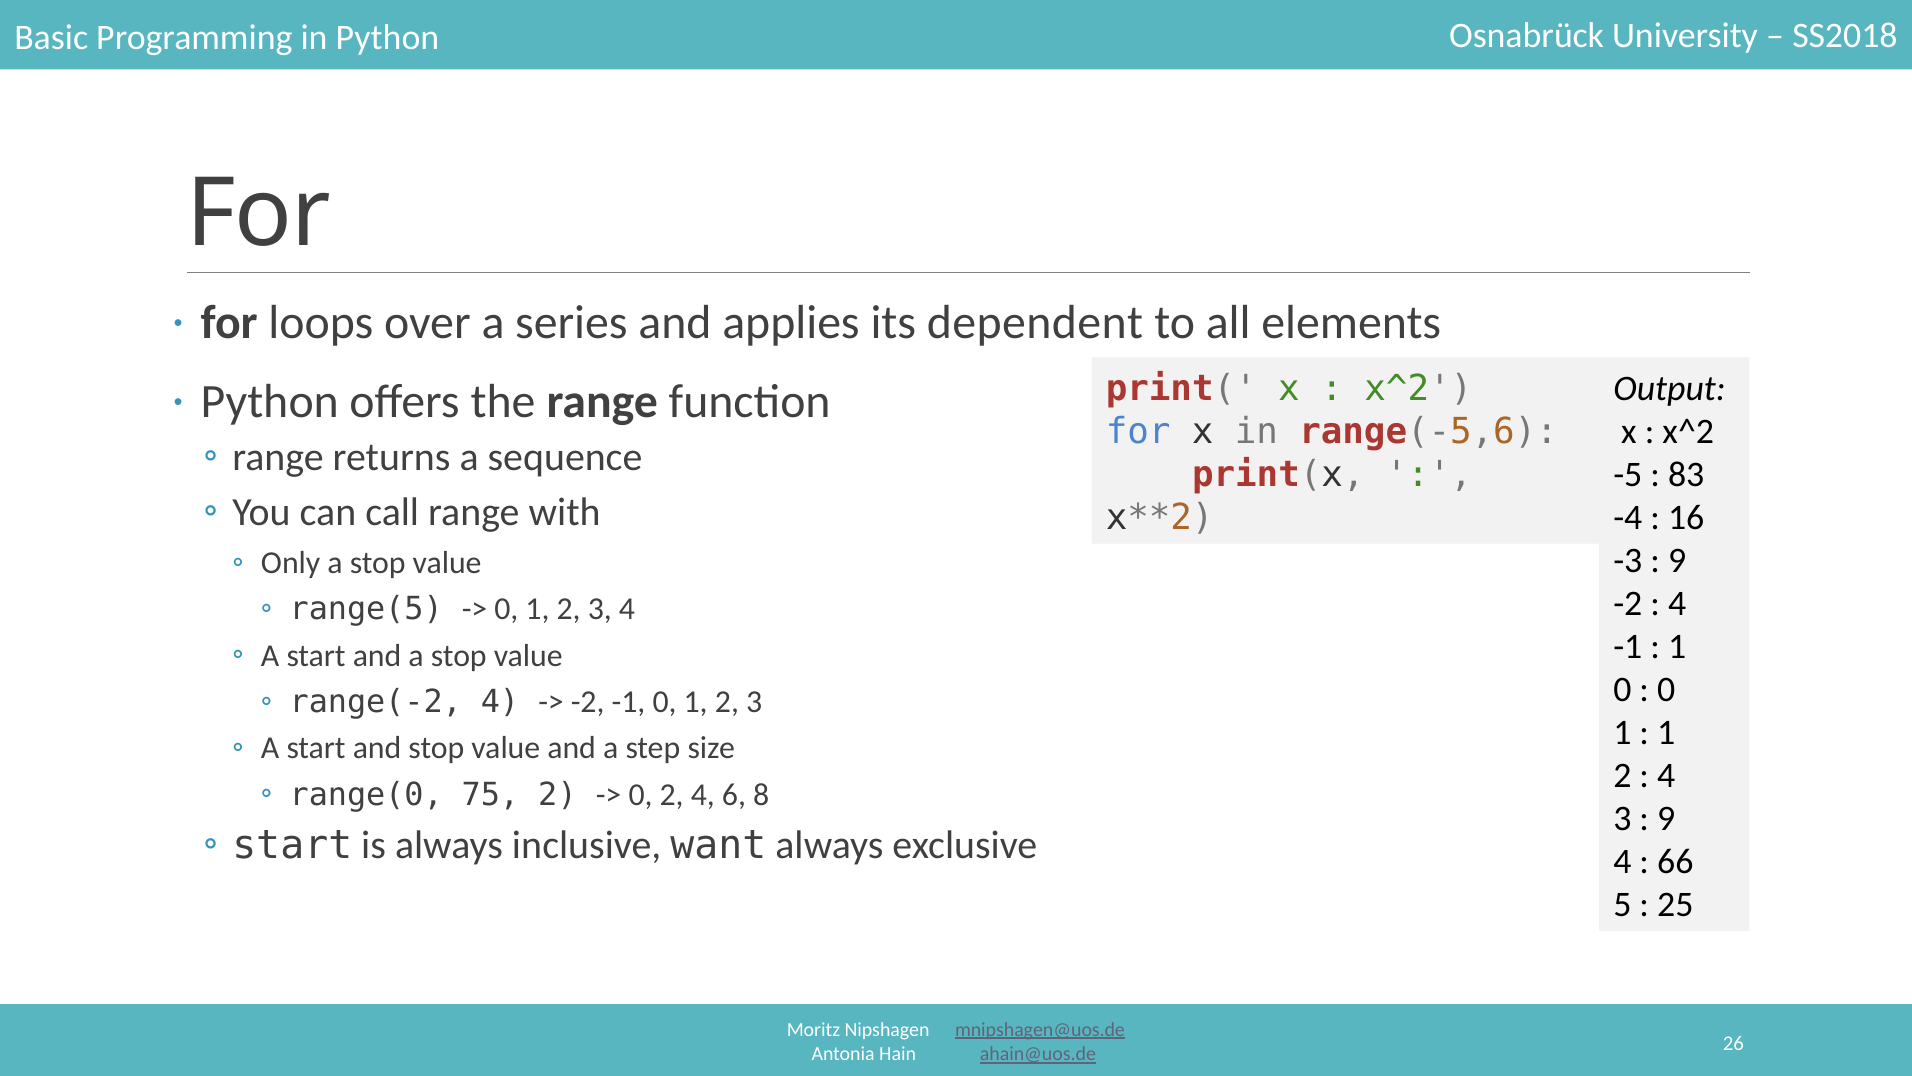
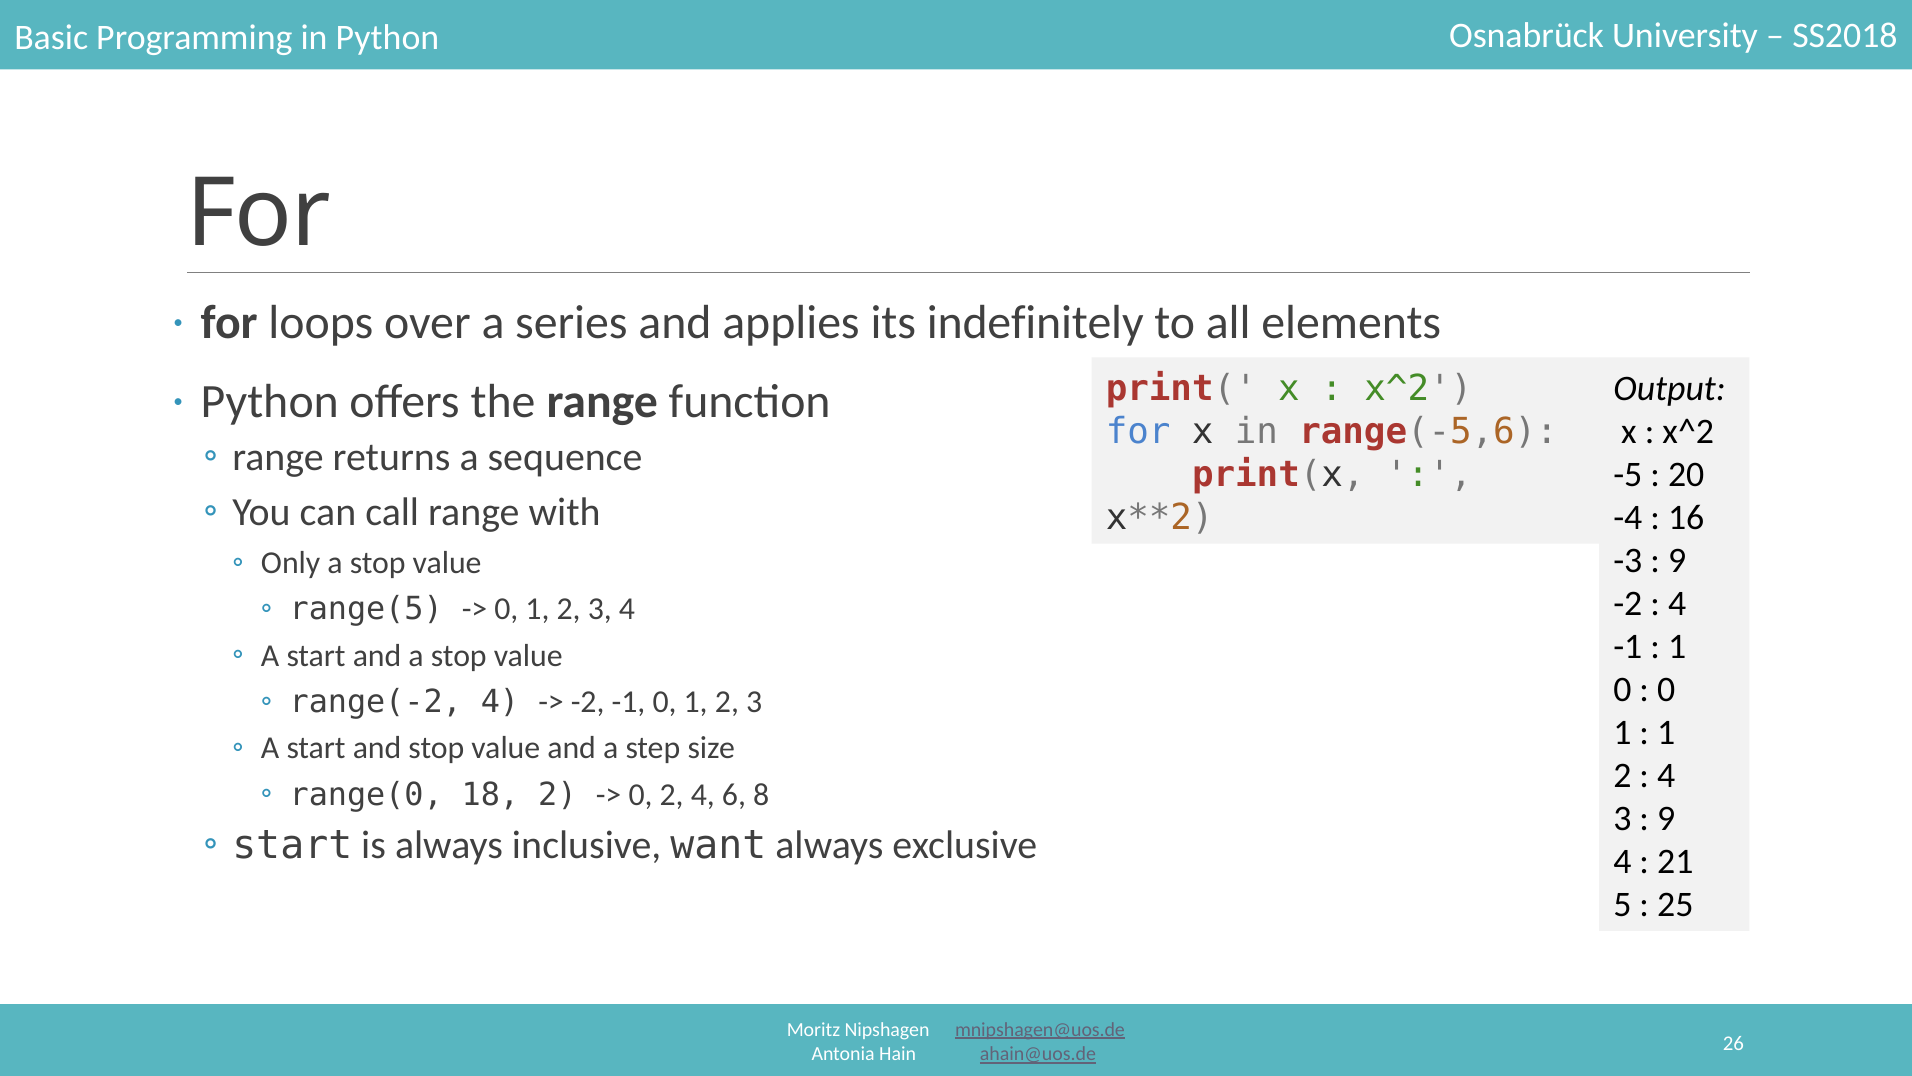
dependent: dependent -> indefinitely
83: 83 -> 20
75: 75 -> 18
66: 66 -> 21
